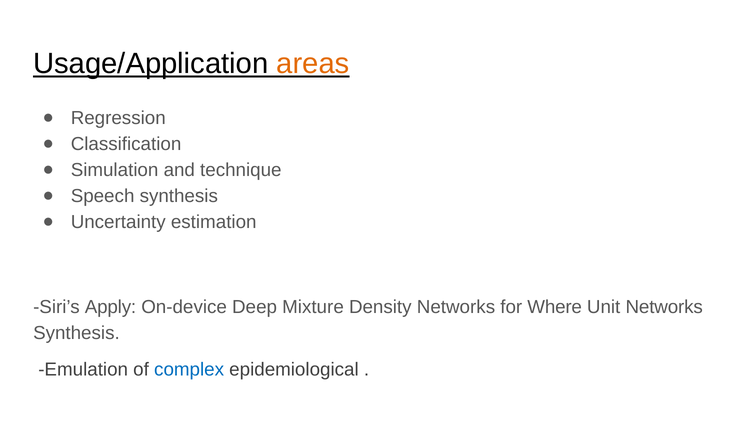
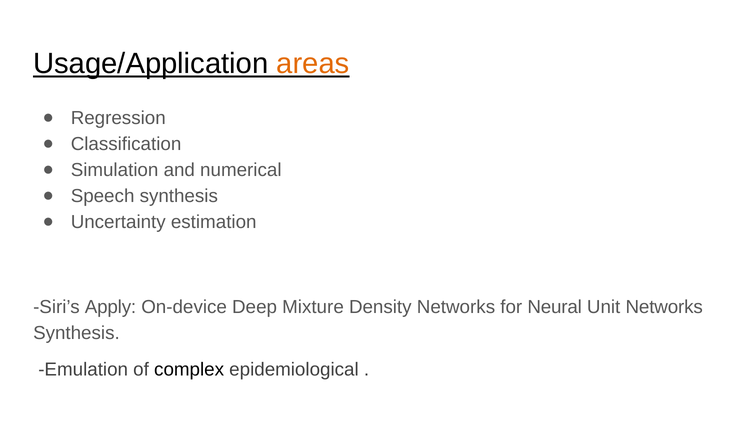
technique: technique -> numerical
Where: Where -> Neural
complex colour: blue -> black
